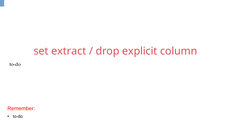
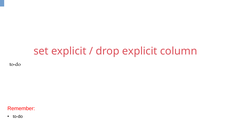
set extract: extract -> explicit
